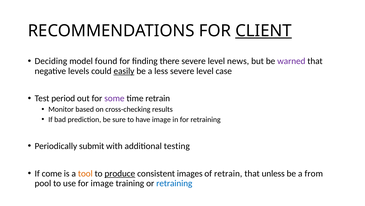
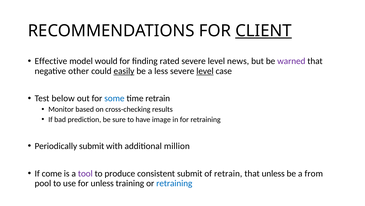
Deciding: Deciding -> Effective
found: found -> would
there: there -> rated
levels: levels -> other
level at (205, 71) underline: none -> present
period: period -> below
some colour: purple -> blue
testing: testing -> million
tool colour: orange -> purple
produce underline: present -> none
consistent images: images -> submit
for image: image -> unless
